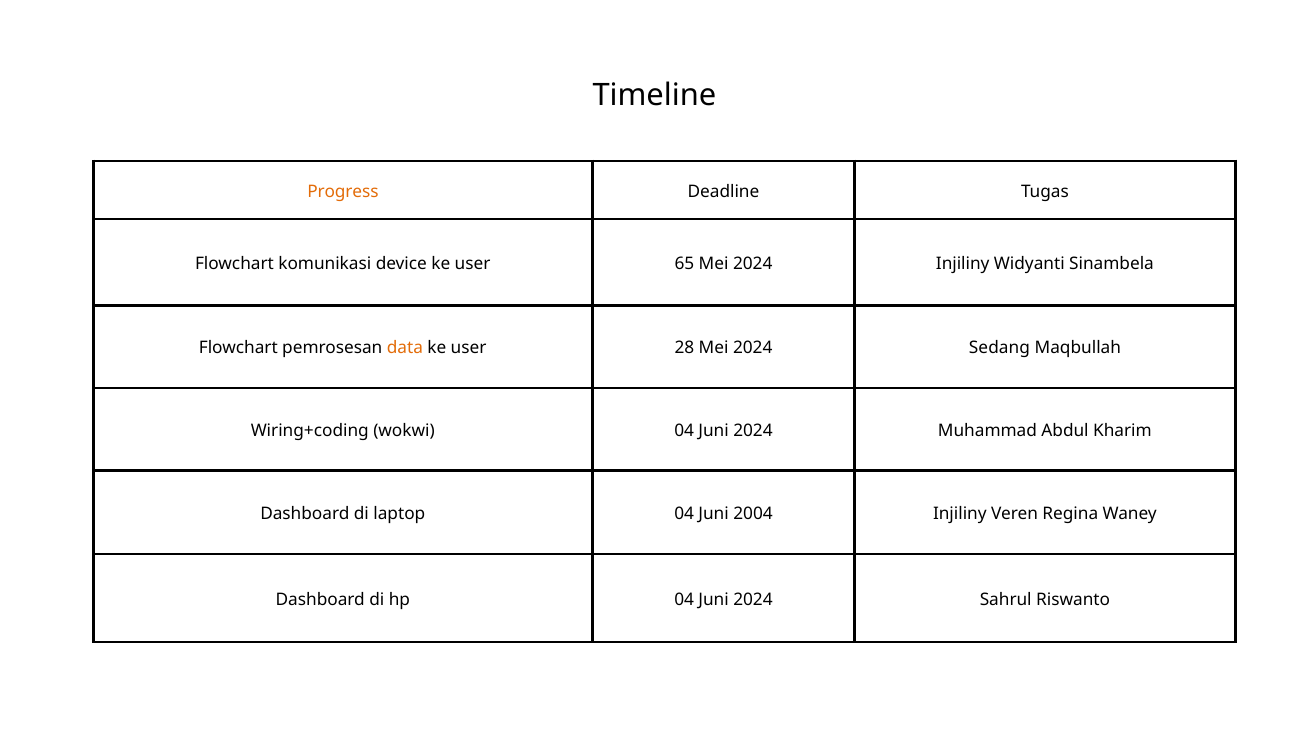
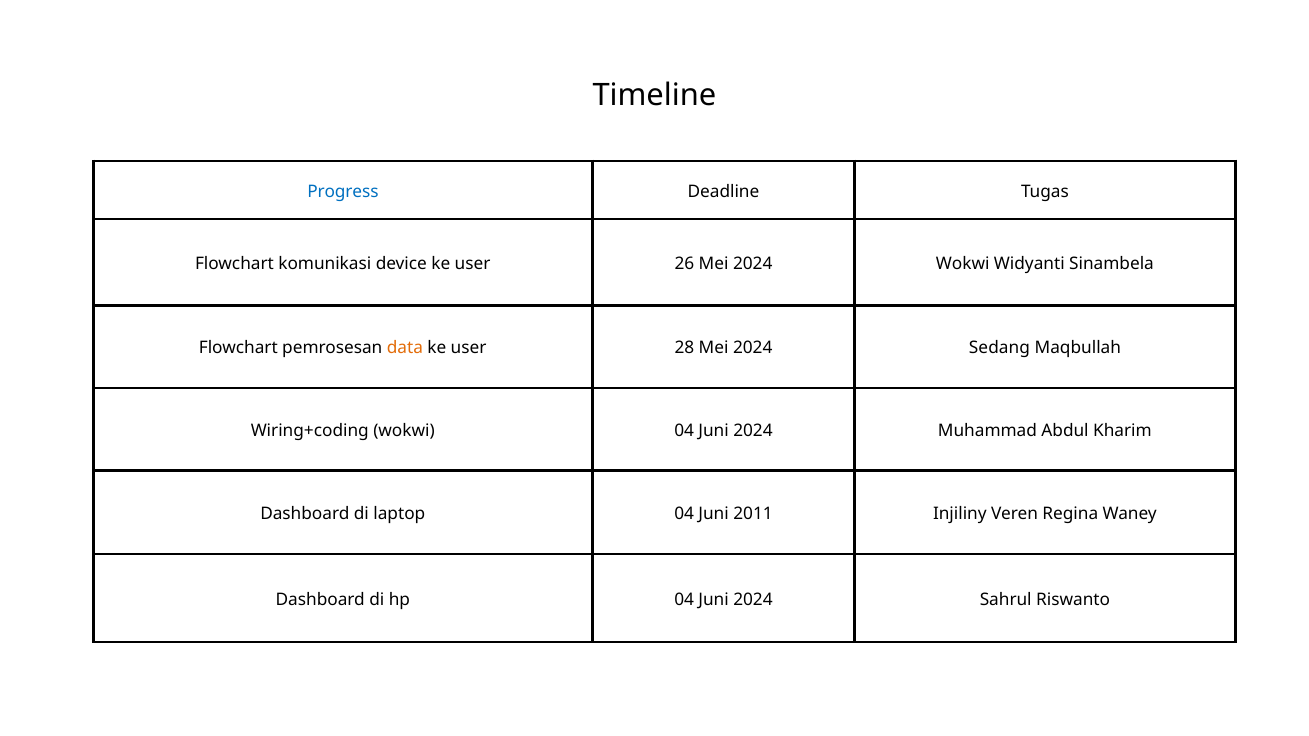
Progress colour: orange -> blue
65: 65 -> 26
2024 Injiliny: Injiliny -> Wokwi
2004: 2004 -> 2011
